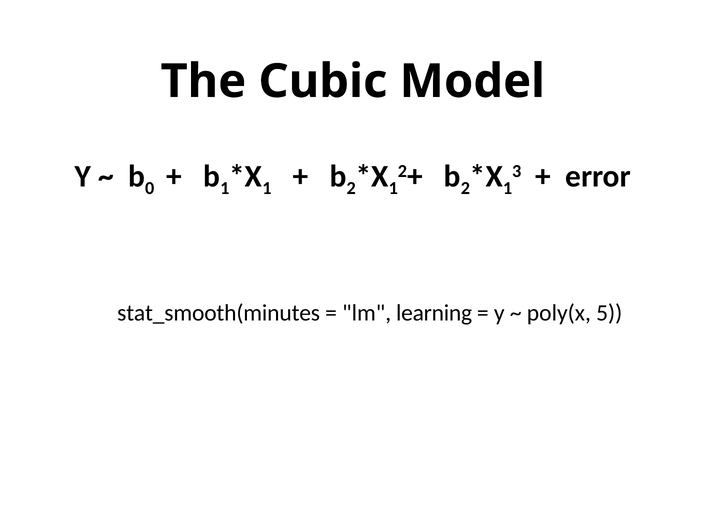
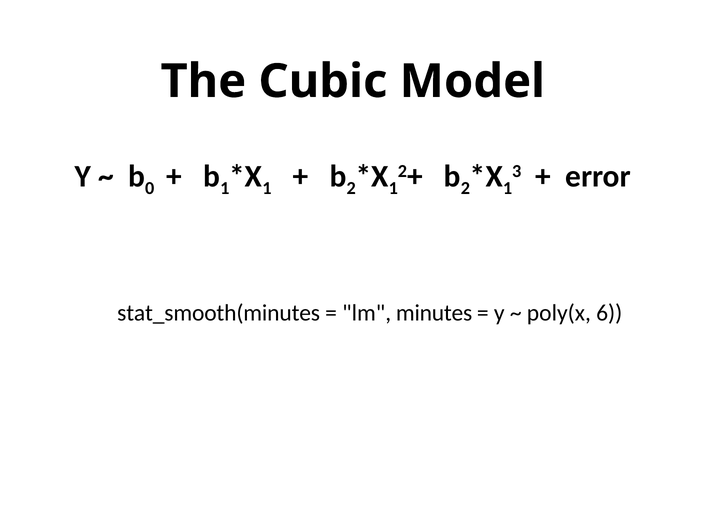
learning: learning -> minutes
5: 5 -> 6
